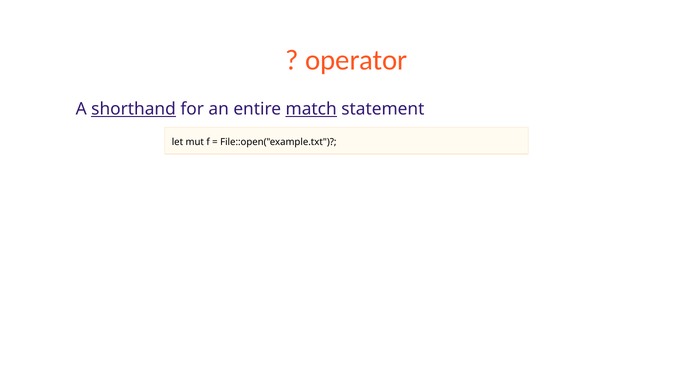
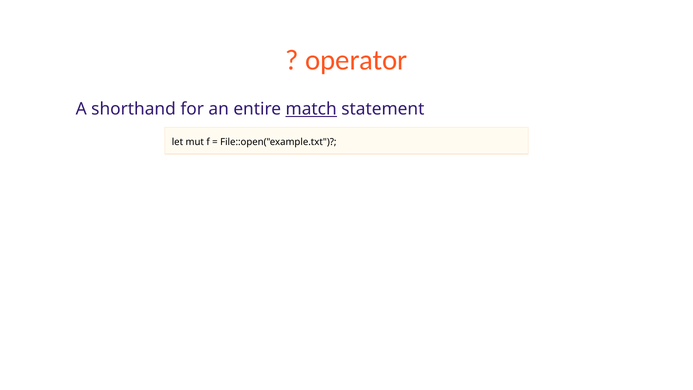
shorthand underline: present -> none
